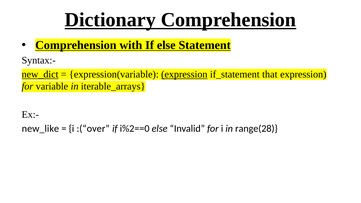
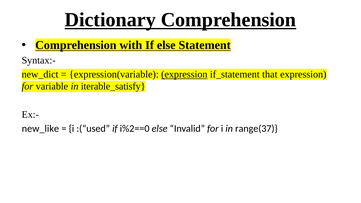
new_dict underline: present -> none
iterable_arrays: iterable_arrays -> iterable_satisfy
:(“over: :(“over -> :(“used
range(28: range(28 -> range(37
